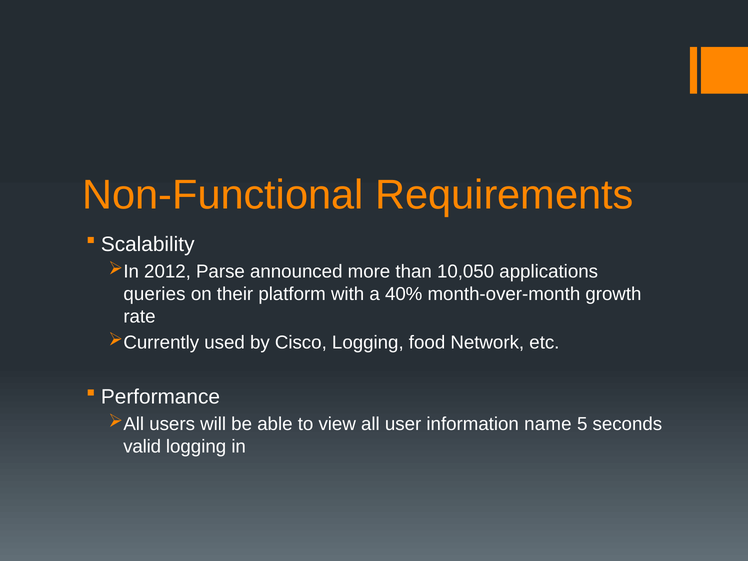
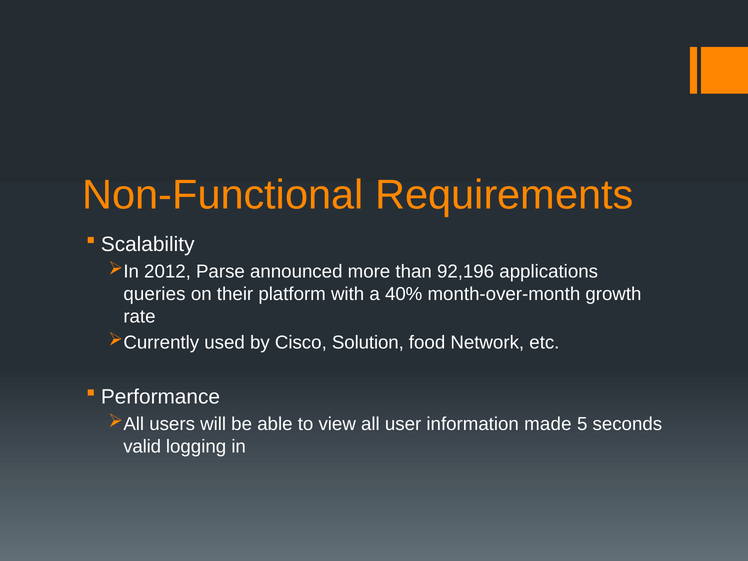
10,050: 10,050 -> 92,196
Cisco Logging: Logging -> Solution
name: name -> made
